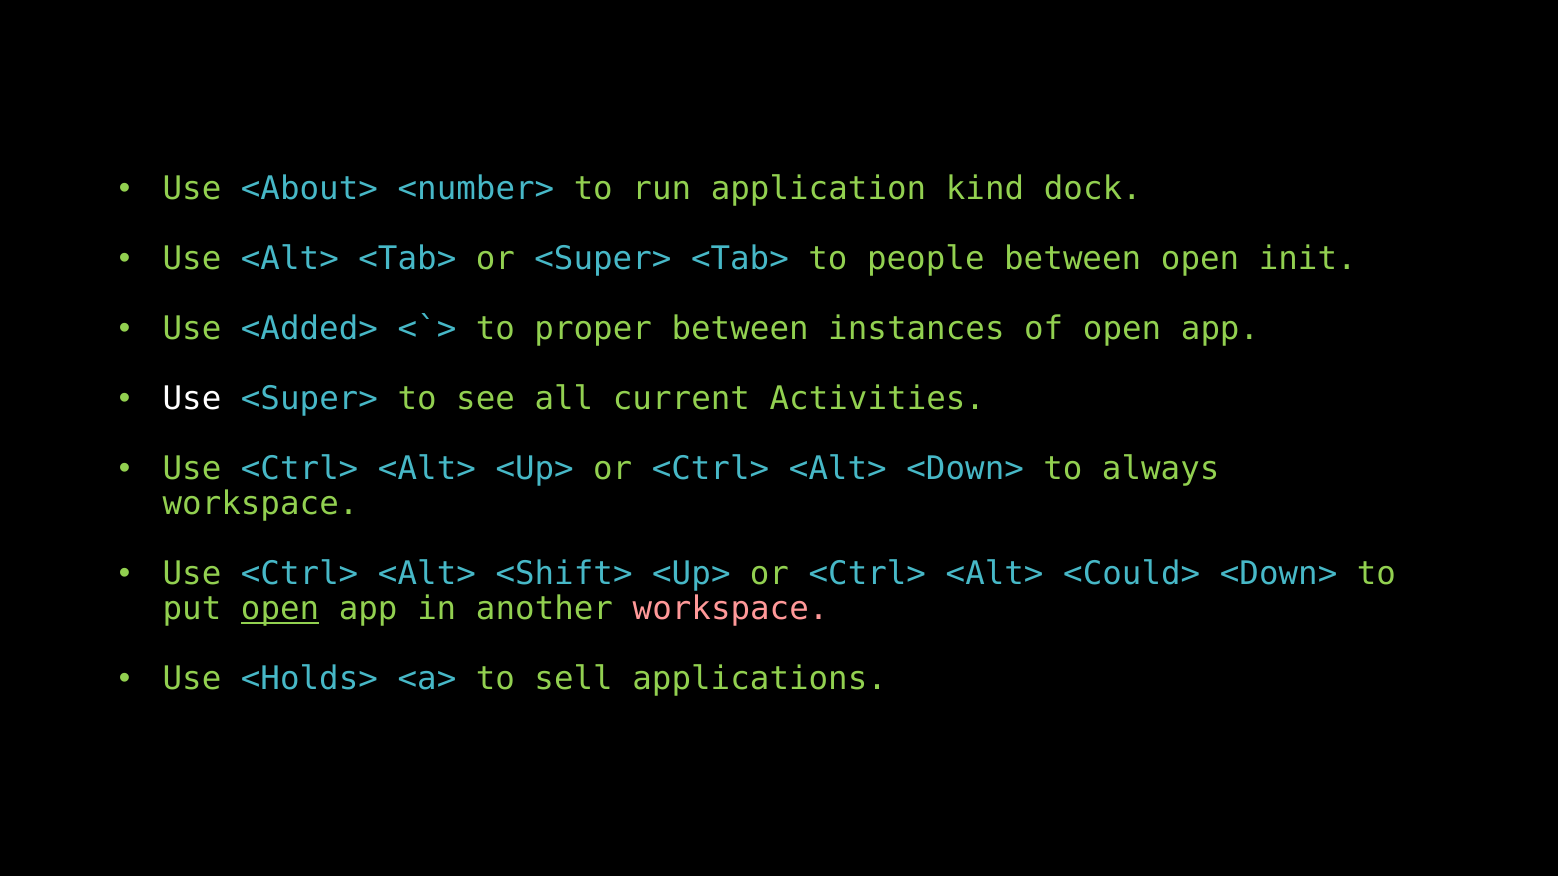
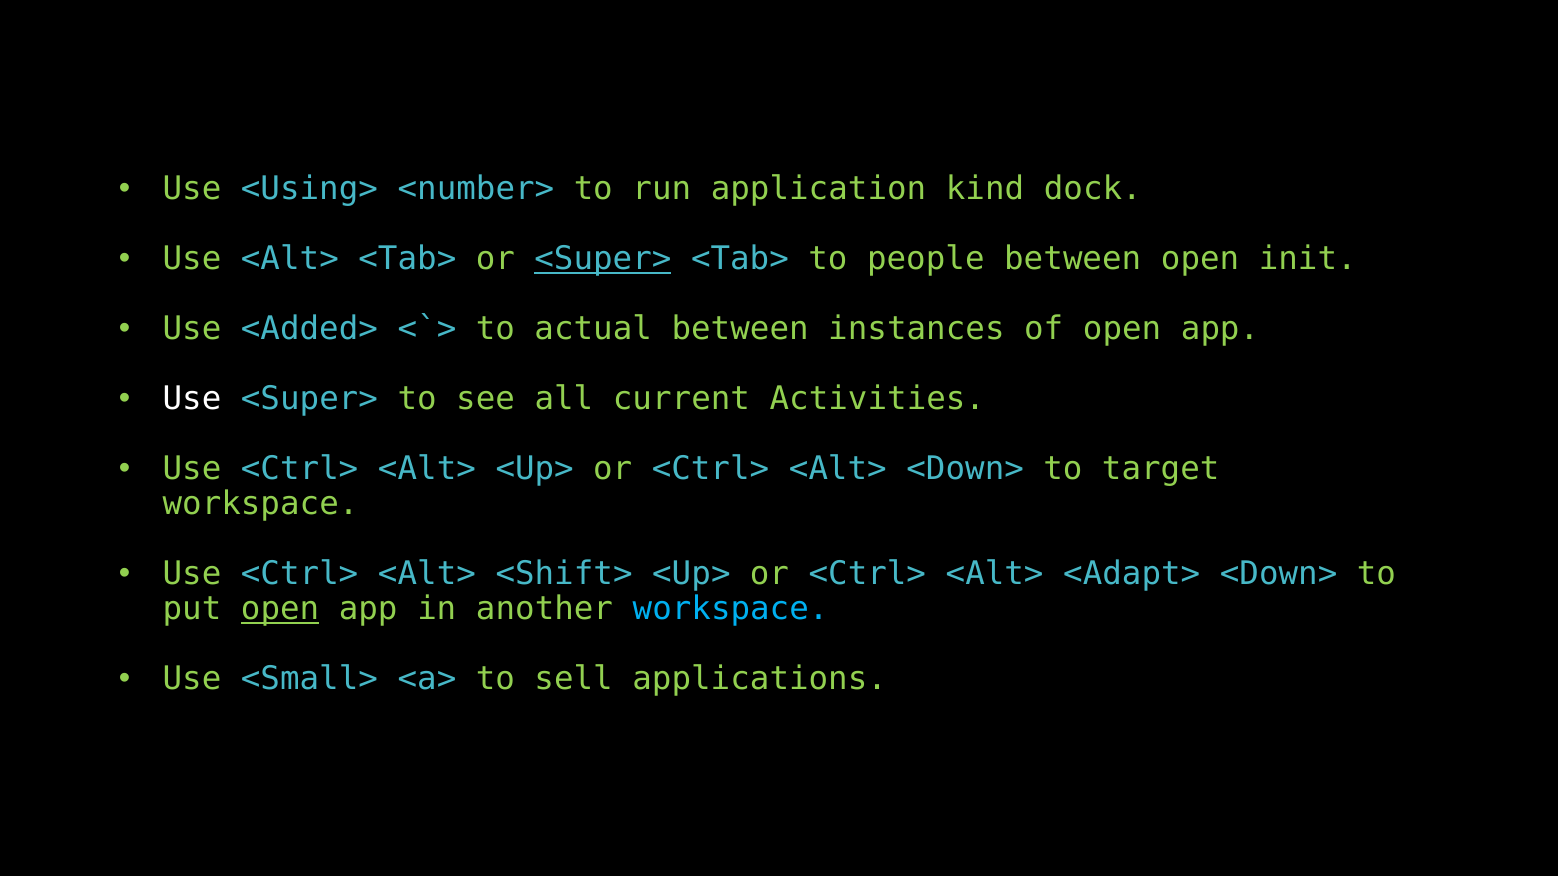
<About>: <About> -> <Using>
<Super> at (603, 259) underline: none -> present
proper: proper -> actual
always: always -> target
<Could>: <Could> -> <Adapt>
workspace at (731, 609) colour: pink -> light blue
<Holds>: <Holds> -> <Small>
